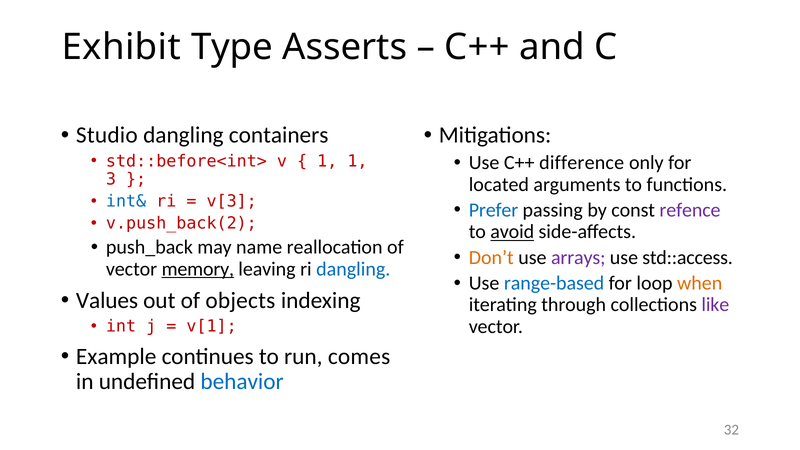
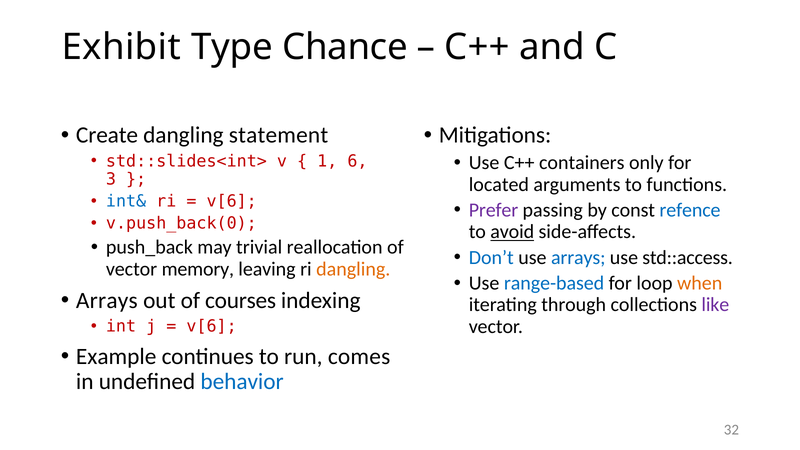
Asserts: Asserts -> Chance
Studio: Studio -> Create
containers: containers -> statement
std::before<int>: std::before<int> -> std::slides<int>
1 1: 1 -> 6
difference: difference -> containers
v[3 at (232, 201): v[3 -> v[6
Prefer colour: blue -> purple
refence colour: purple -> blue
v.push_back(2: v.push_back(2 -> v.push_back(0
name: name -> trivial
Don’t colour: orange -> blue
arrays at (578, 258) colour: purple -> blue
memory underline: present -> none
dangling at (353, 269) colour: blue -> orange
Values at (107, 301): Values -> Arrays
objects: objects -> courses
v[1 at (212, 326): v[1 -> v[6
